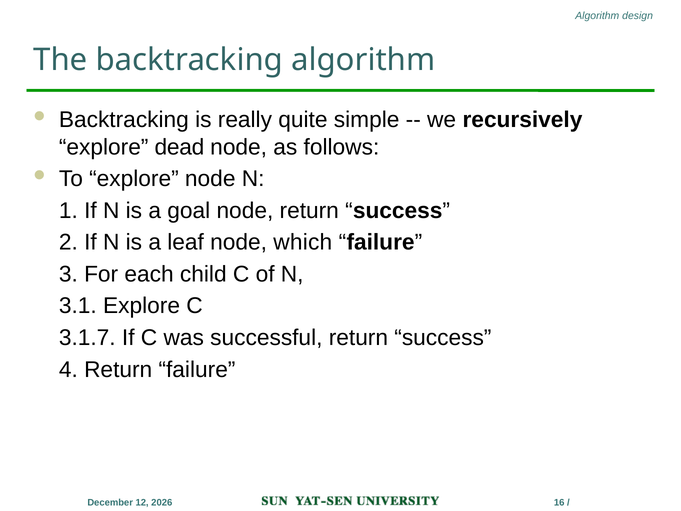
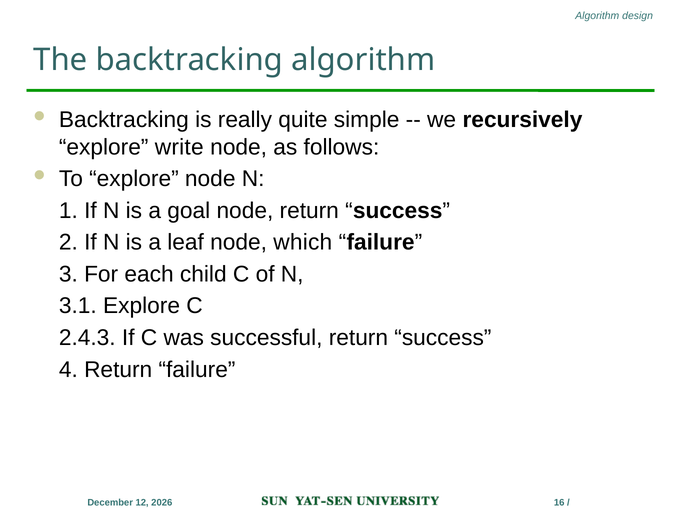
dead: dead -> write
3.1.7: 3.1.7 -> 2.4.3
